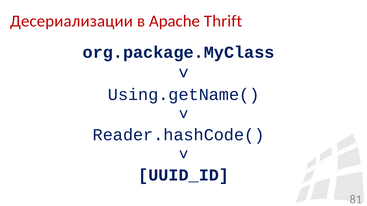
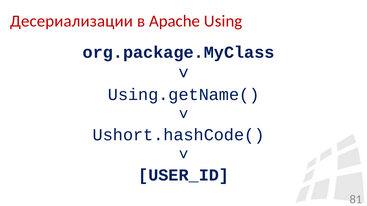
Thrift: Thrift -> Using
Reader.hashCode(: Reader.hashCode( -> Ushort.hashCode(
UUID_ID: UUID_ID -> USER_ID
